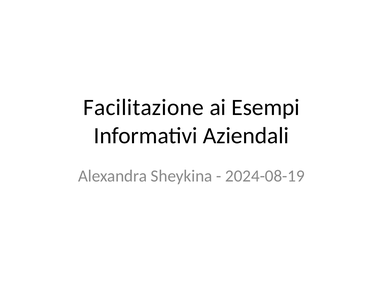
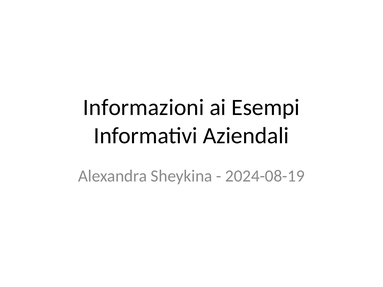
Facilitazione: Facilitazione -> Informazioni
